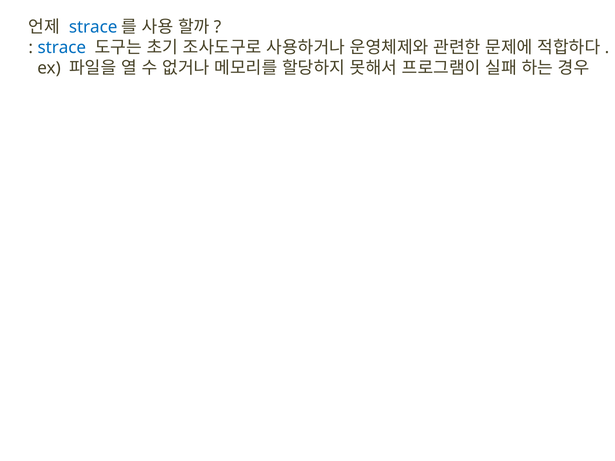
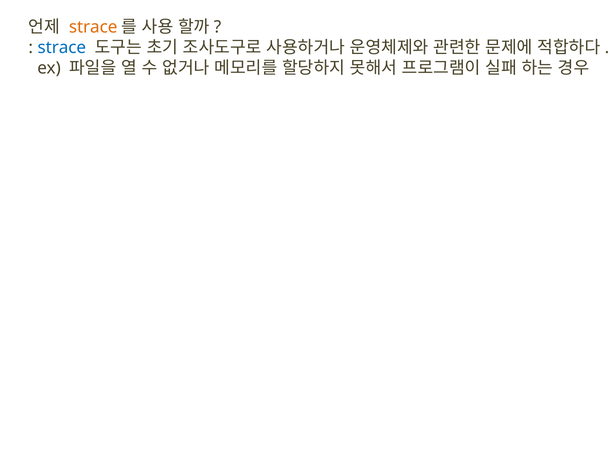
strace at (93, 27) colour: blue -> orange
